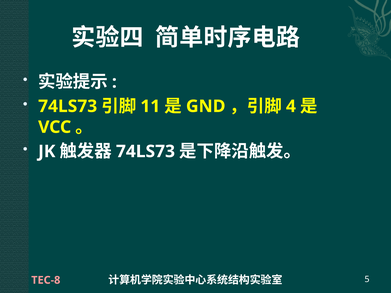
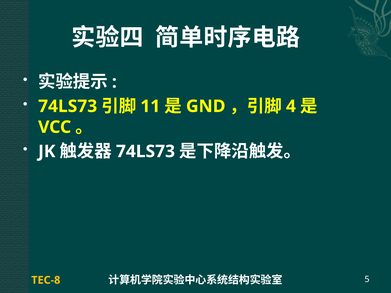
TEC-8 colour: pink -> yellow
